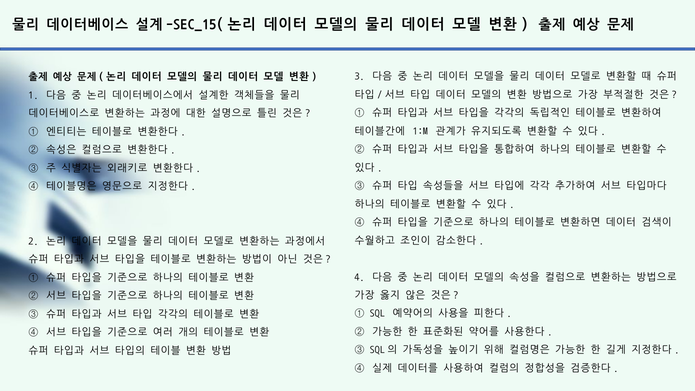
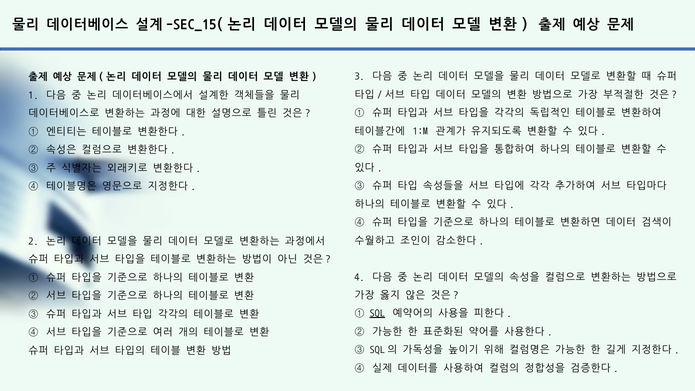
SQL underline: none -> present
